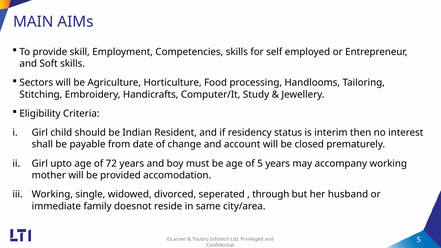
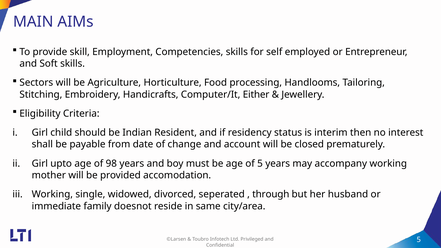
Study: Study -> Either
72: 72 -> 98
